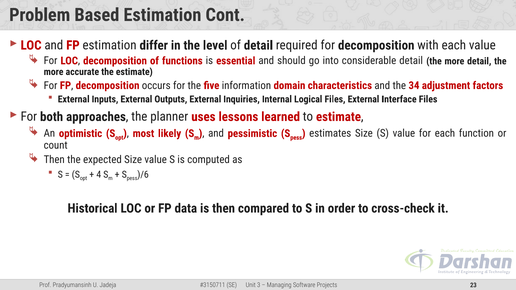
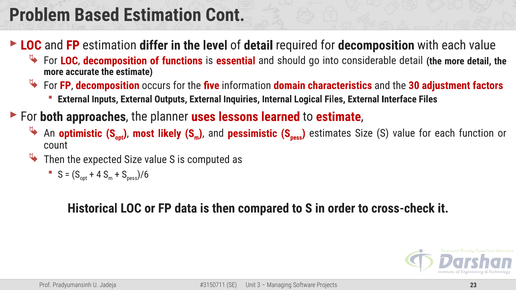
34: 34 -> 30
